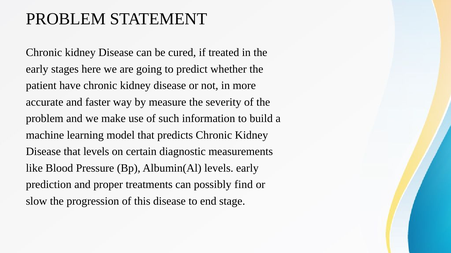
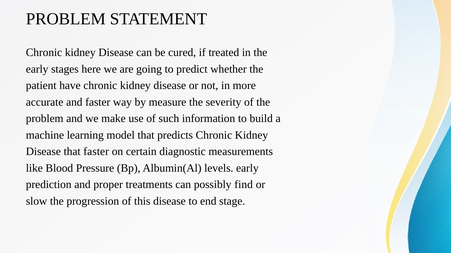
that levels: levels -> faster
